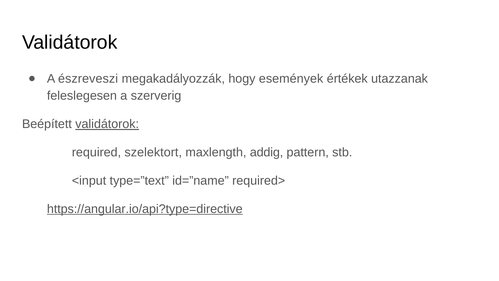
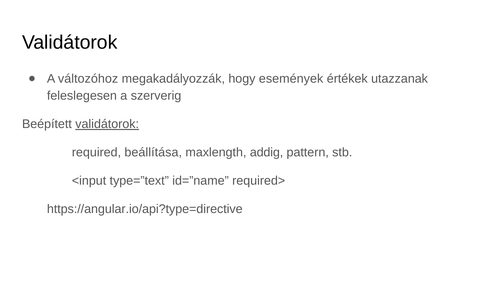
észreveszi: észreveszi -> változóhoz
szelektort: szelektort -> beállítása
https://angular.io/api?type=directive underline: present -> none
